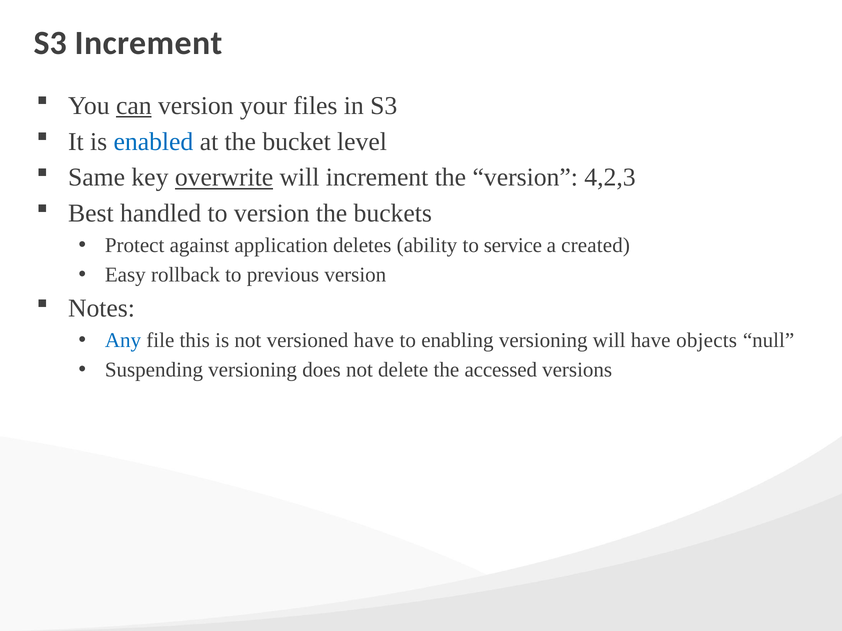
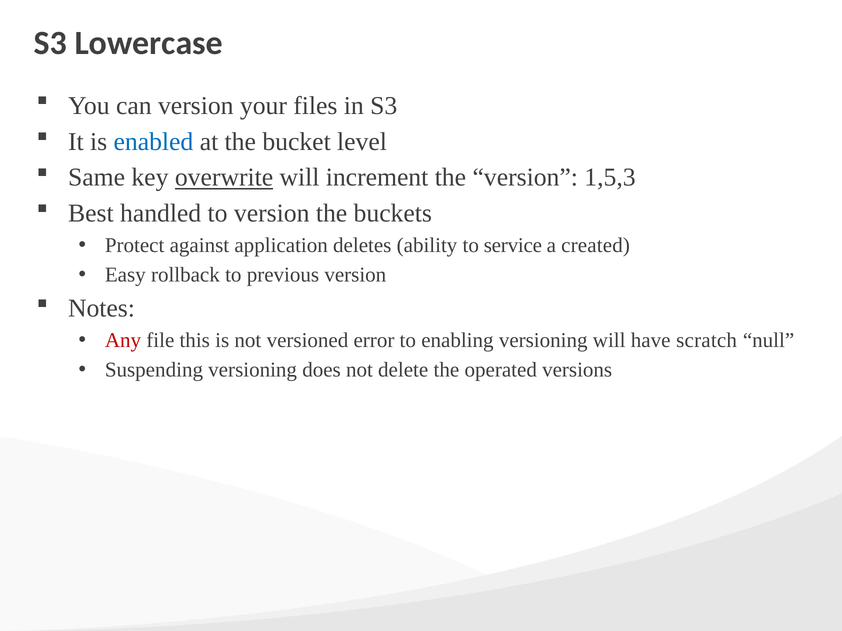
S3 Increment: Increment -> Lowercase
can underline: present -> none
4,2,3: 4,2,3 -> 1,5,3
Any colour: blue -> red
versioned have: have -> error
objects: objects -> scratch
accessed: accessed -> operated
